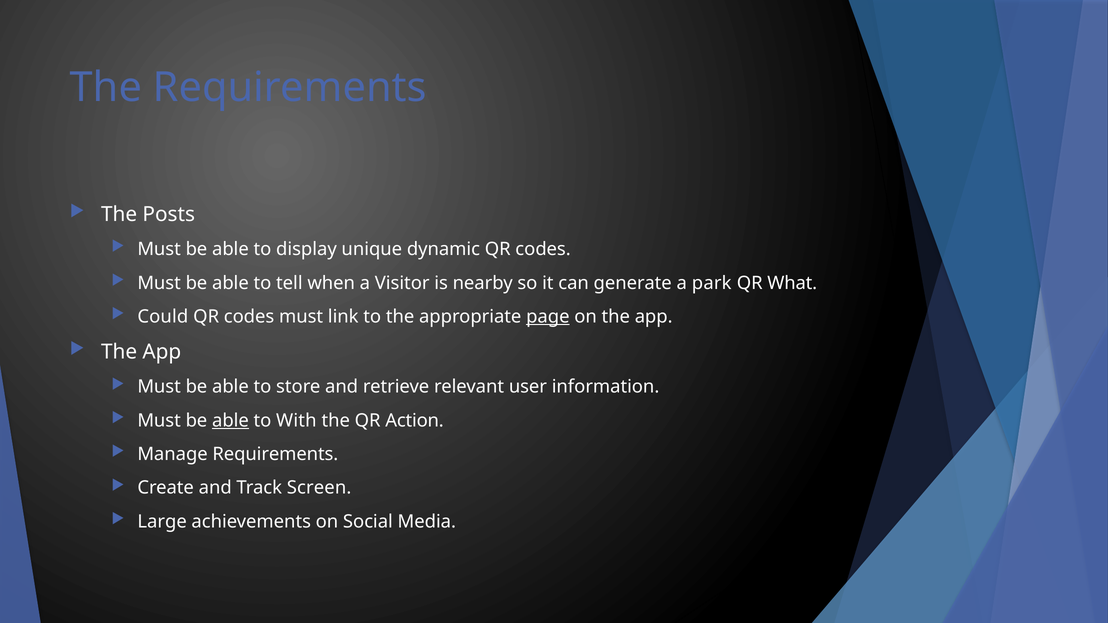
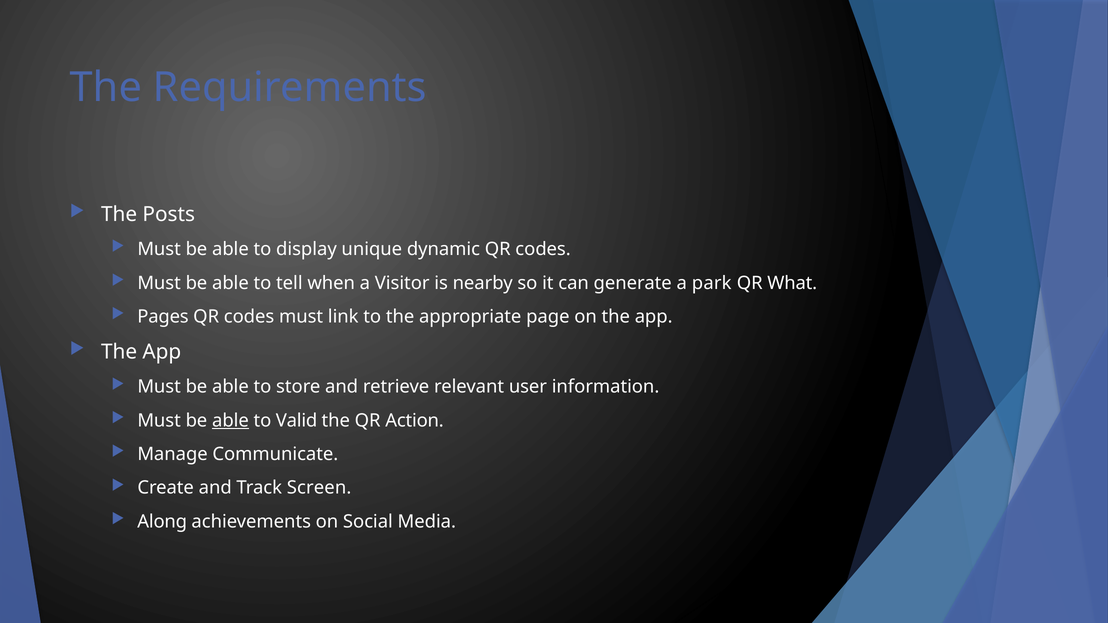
Could: Could -> Pages
page underline: present -> none
With: With -> Valid
Manage Requirements: Requirements -> Communicate
Large: Large -> Along
